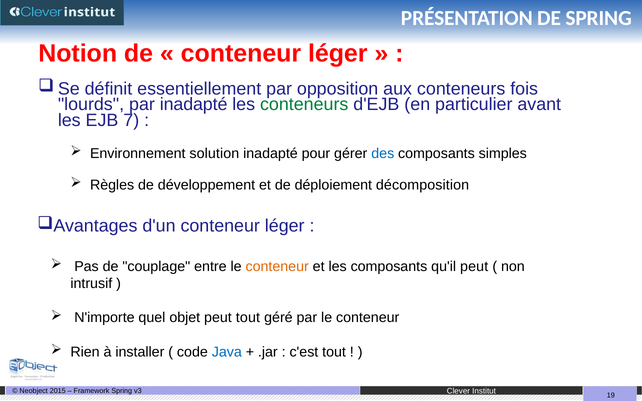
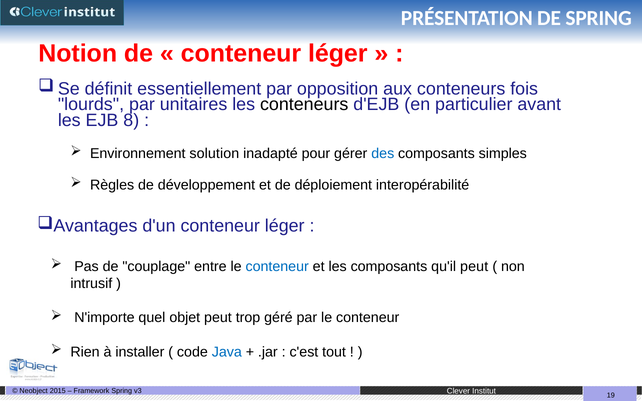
par inadapté: inadapté -> unitaires
conteneurs at (304, 104) colour: green -> black
7: 7 -> 8
décomposition: décomposition -> interopérabilité
conteneur at (277, 267) colour: orange -> blue
peut tout: tout -> trop
